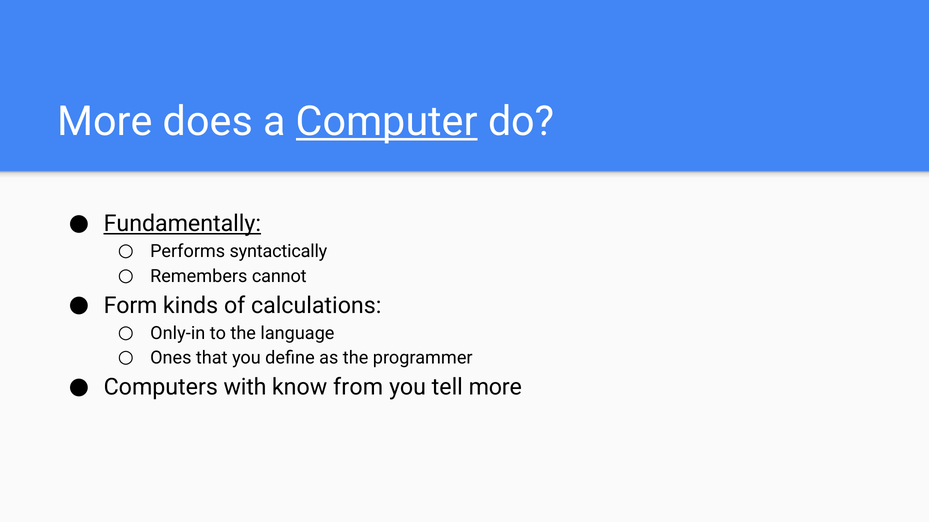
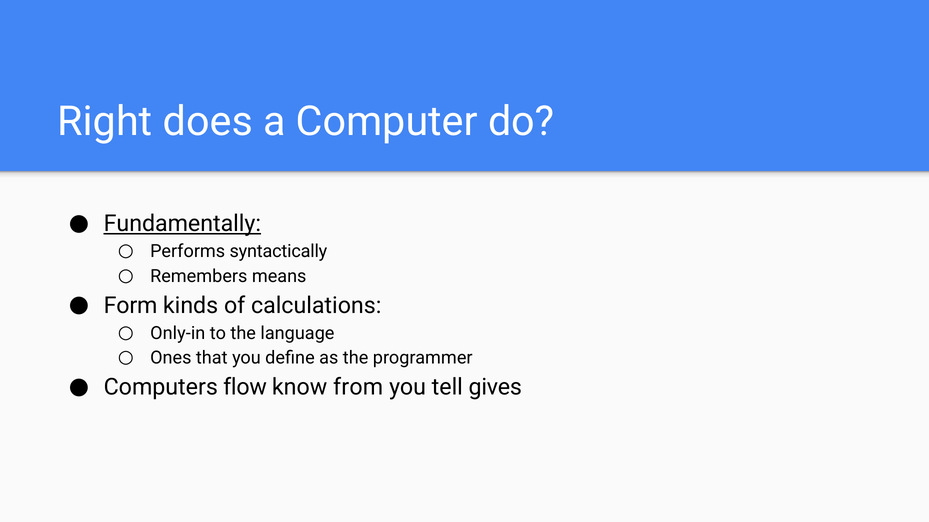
More at (105, 122): More -> Right
Computer underline: present -> none
cannot: cannot -> means
with: with -> flow
tell more: more -> gives
